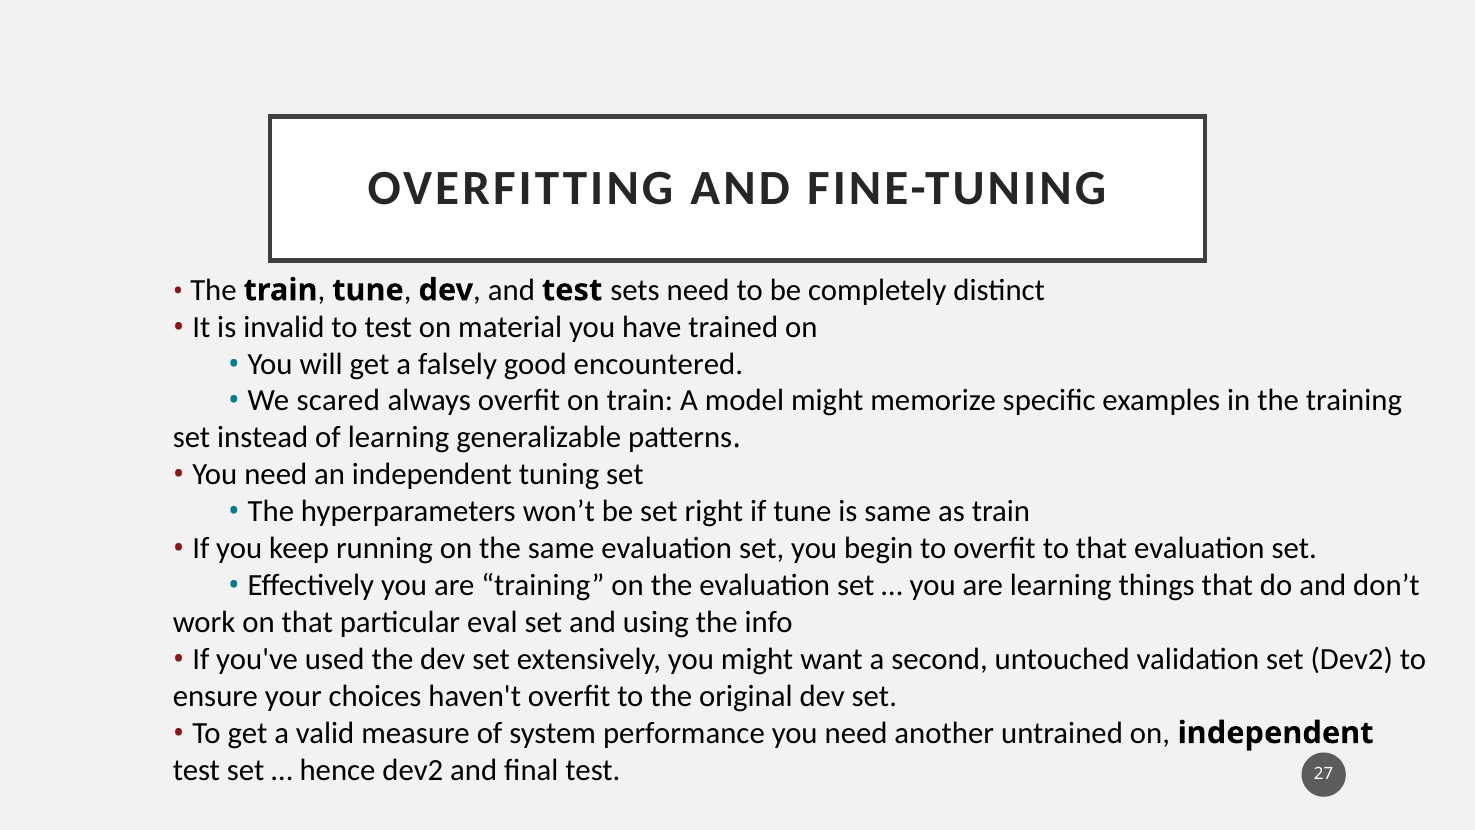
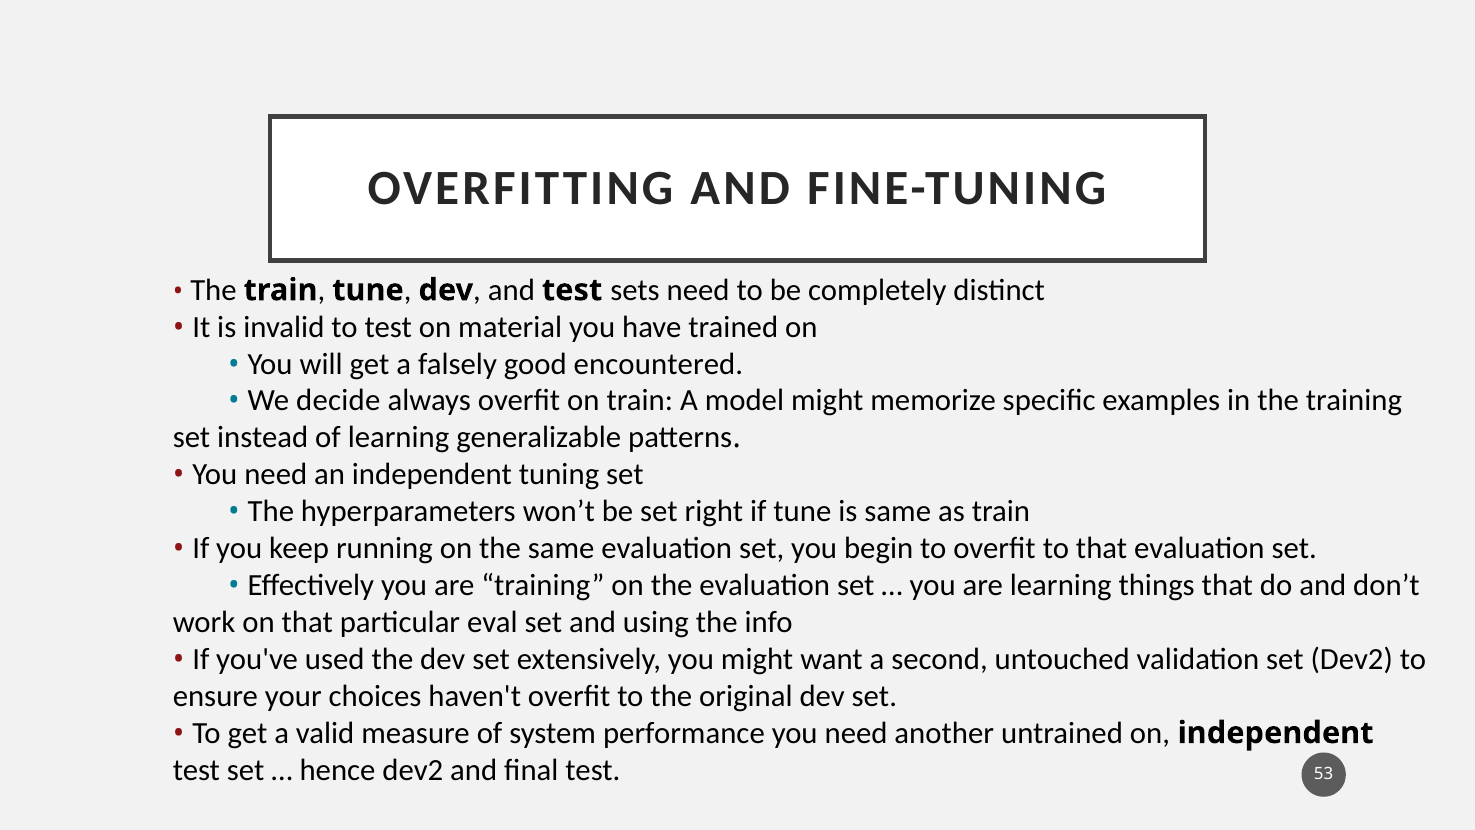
scared: scared -> decide
27: 27 -> 53
